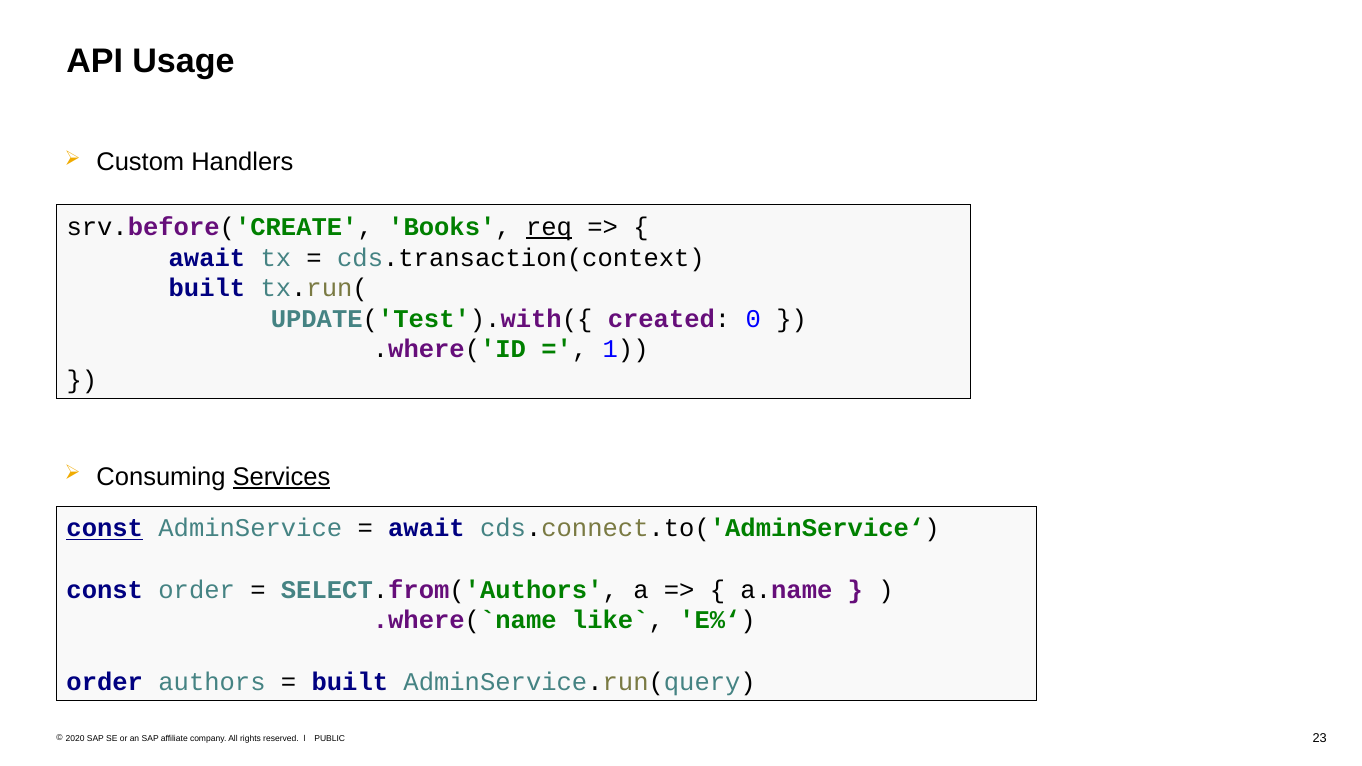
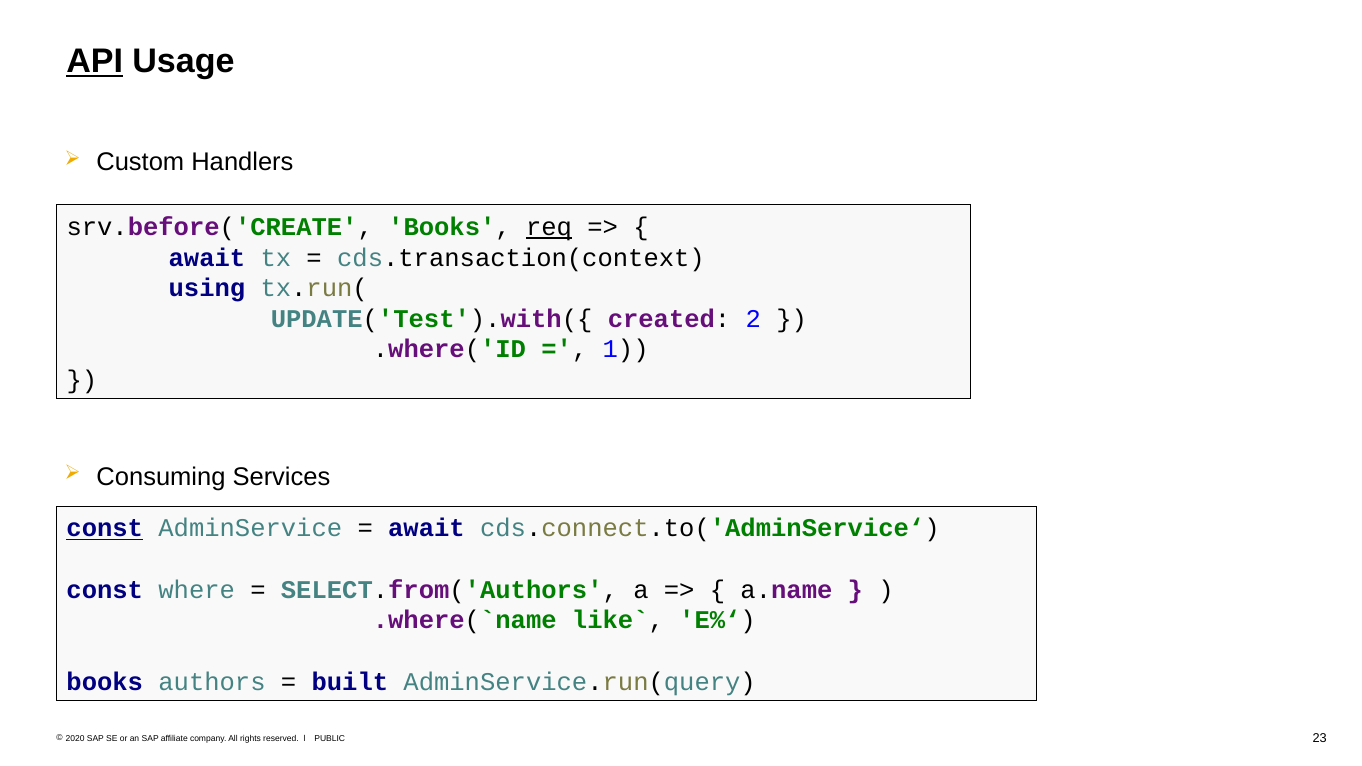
API underline: none -> present
built at (207, 288): built -> using
0: 0 -> 2
Services underline: present -> none
const order: order -> where
order at (105, 682): order -> books
